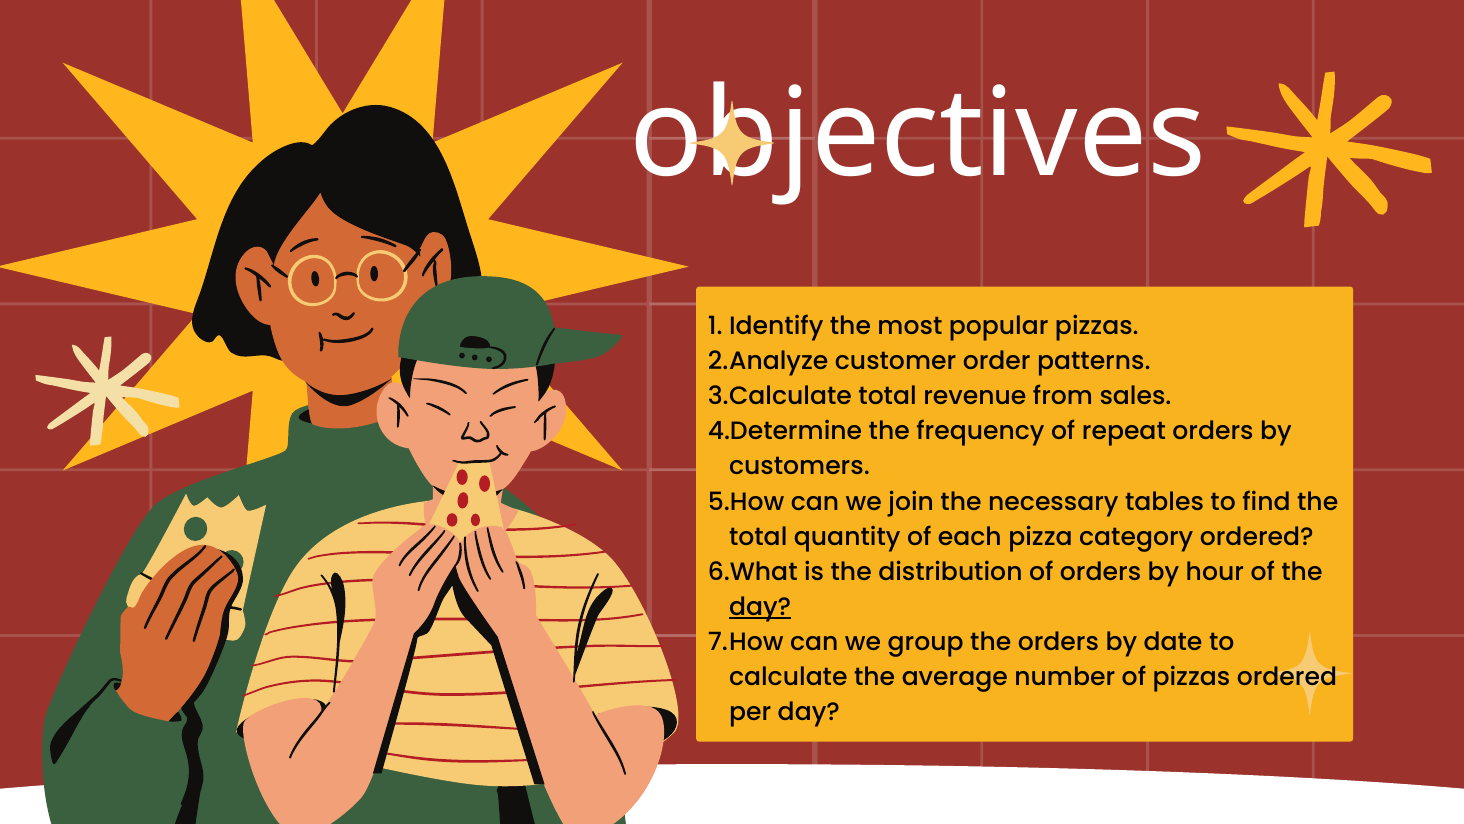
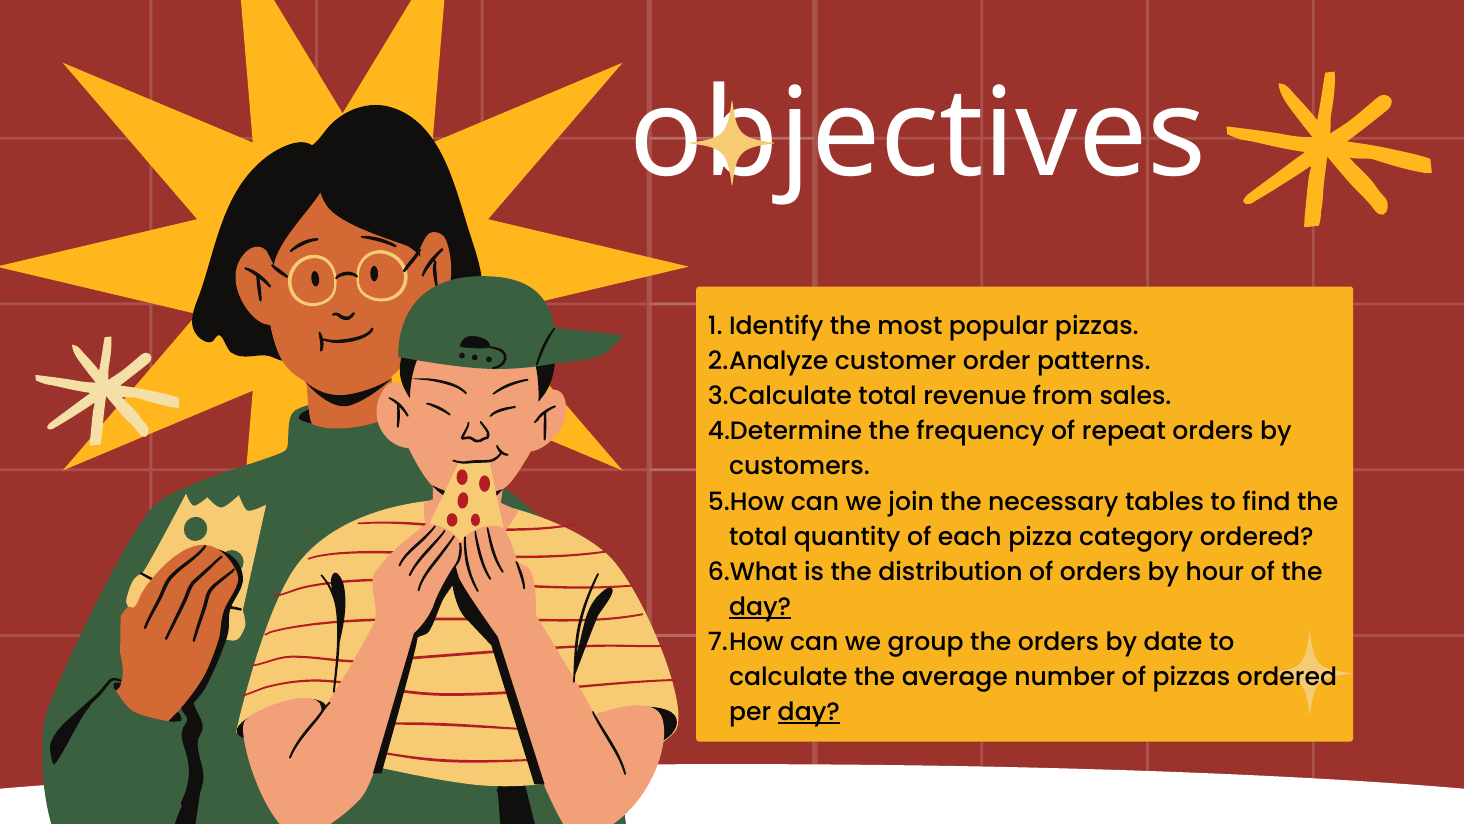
day at (809, 712) underline: none -> present
